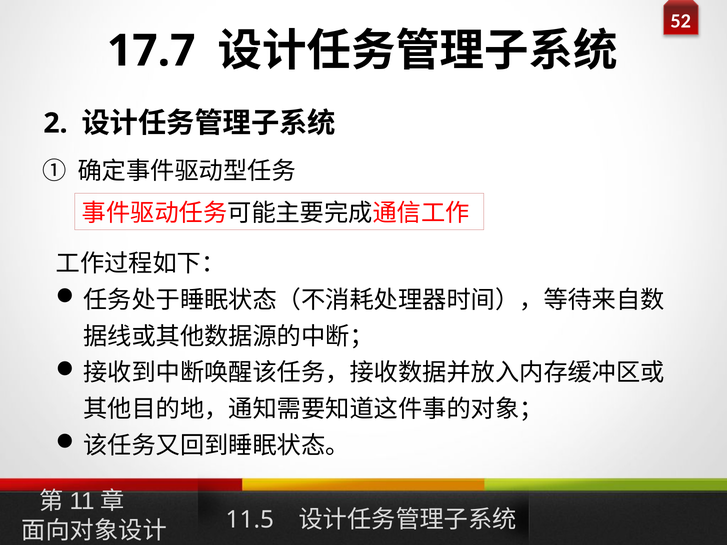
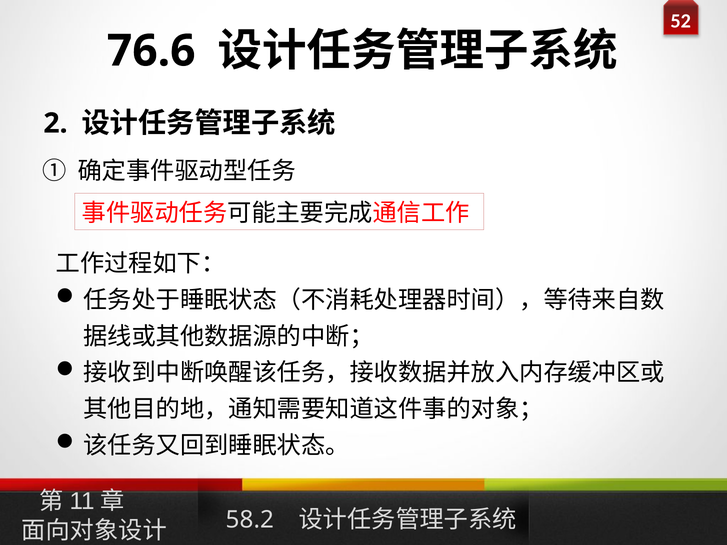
17.7: 17.7 -> 76.6
11.5: 11.5 -> 58.2
